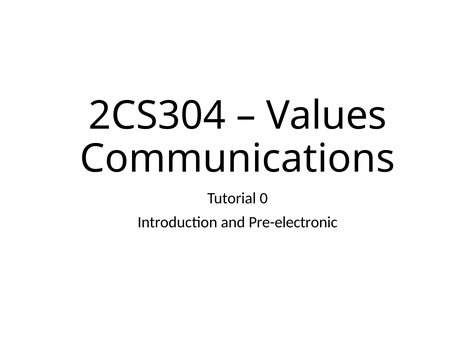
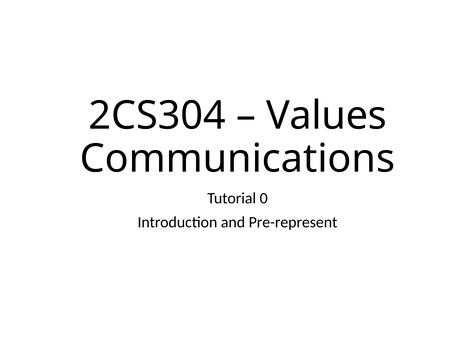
Pre-electronic: Pre-electronic -> Pre-represent
